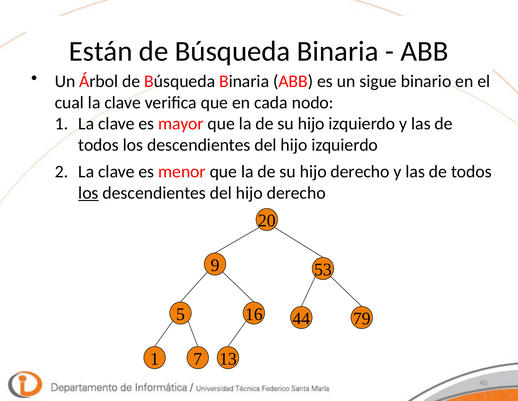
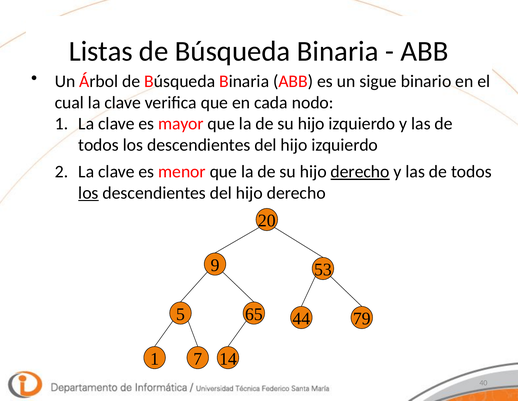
Están: Están -> Listas
derecho at (360, 172) underline: none -> present
16: 16 -> 65
13: 13 -> 14
